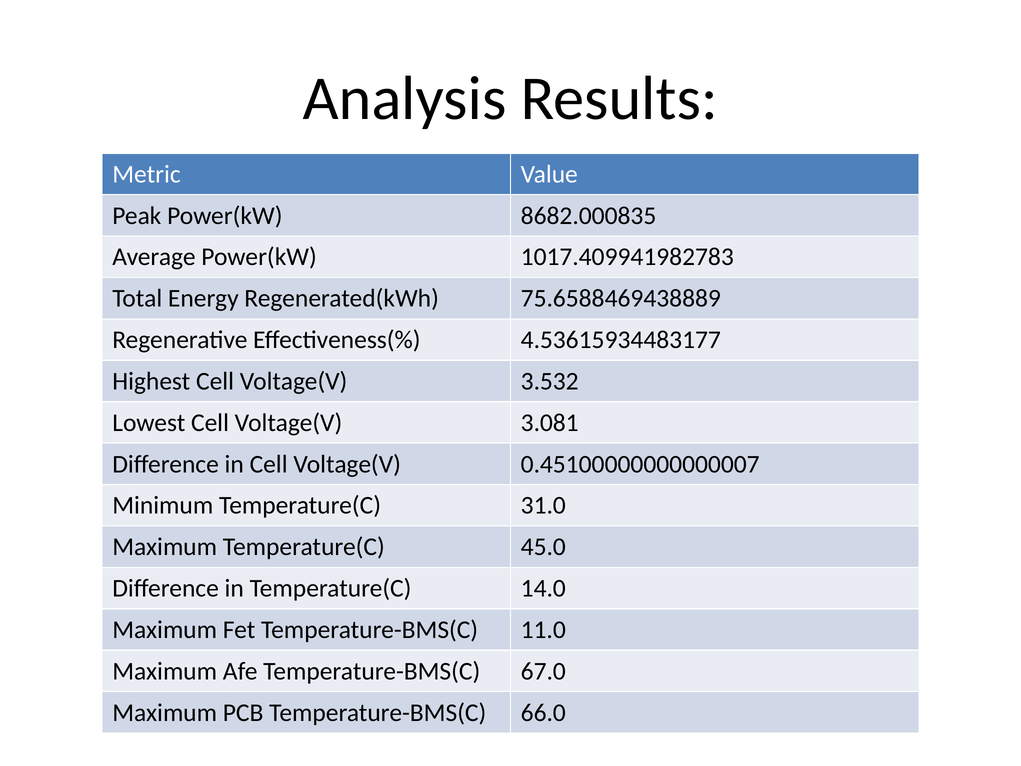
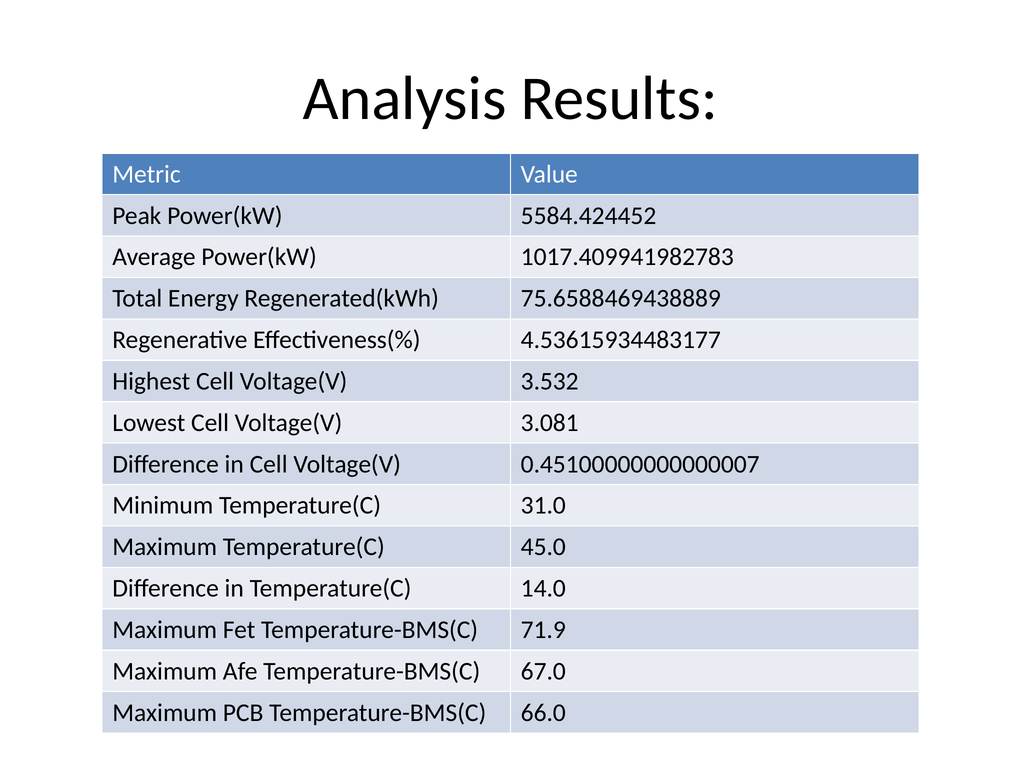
8682.000835: 8682.000835 -> 5584.424452
11.0: 11.0 -> 71.9
